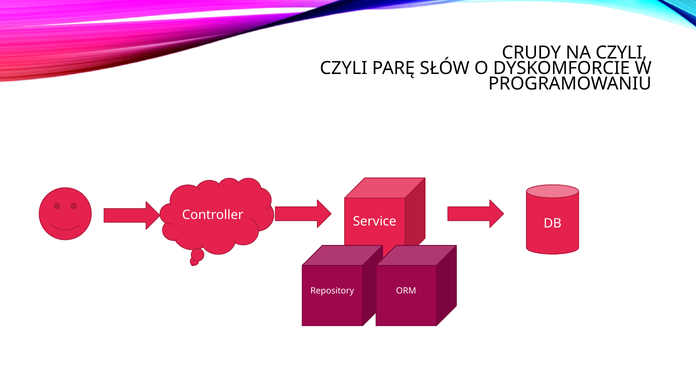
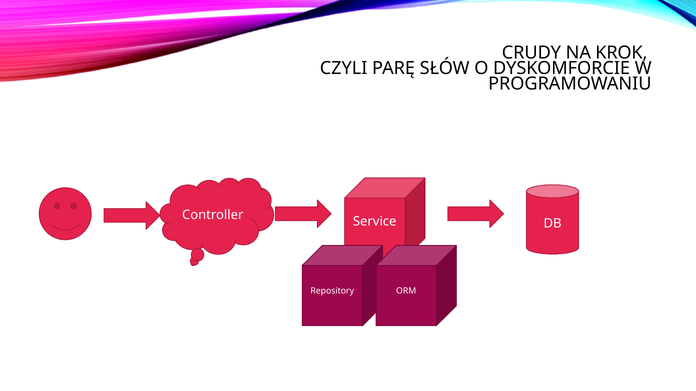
NA CZYLI: CZYLI -> KROK
